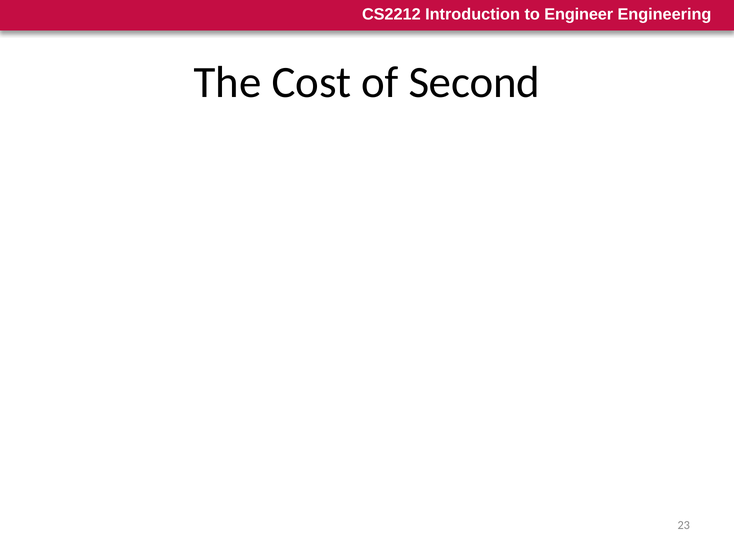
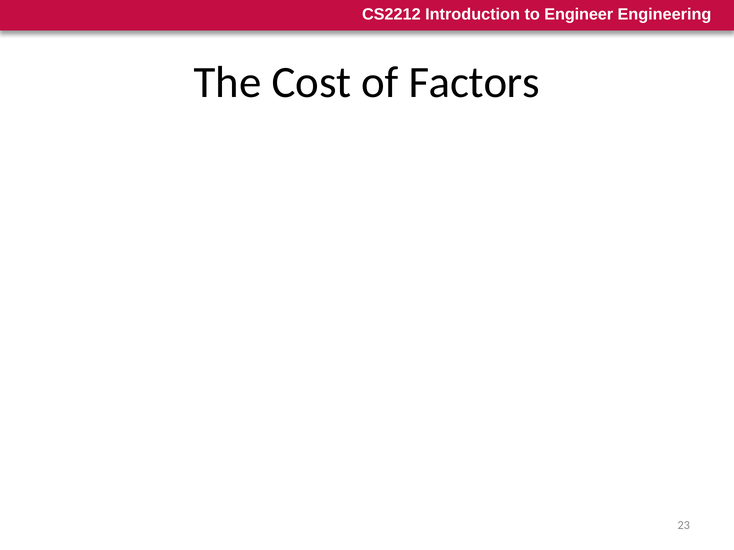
Second: Second -> Factors
